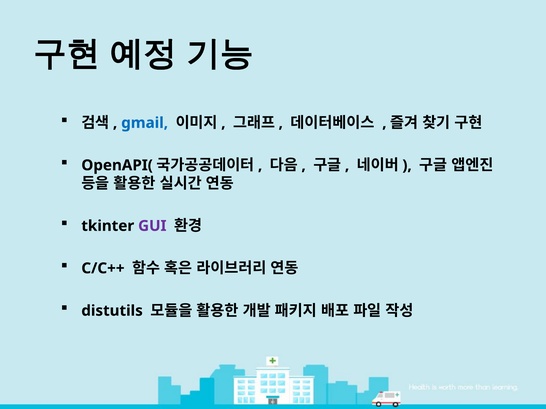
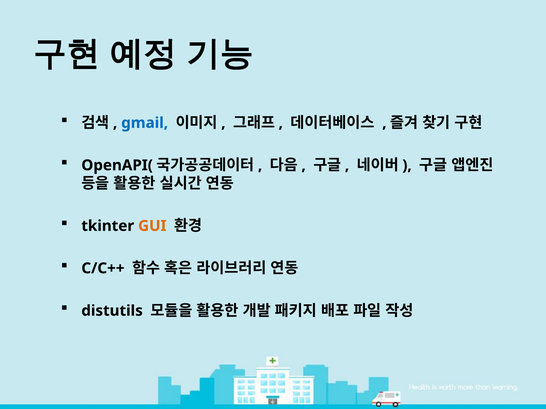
GUI colour: purple -> orange
